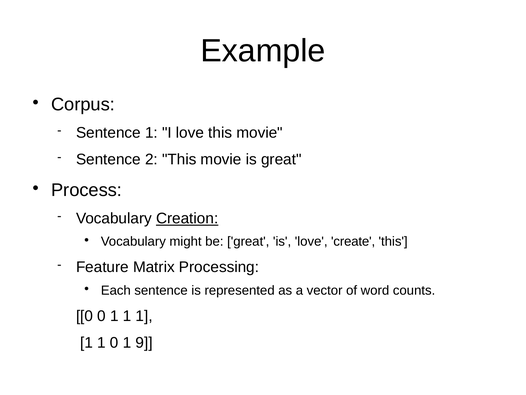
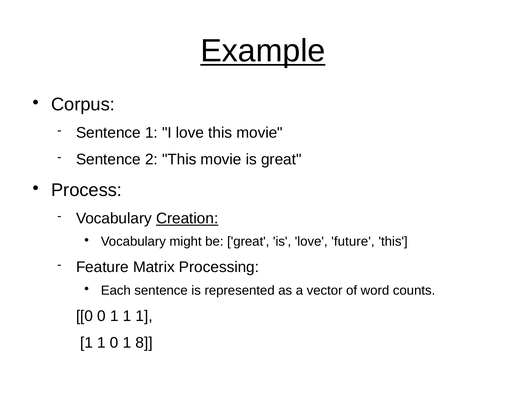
Example underline: none -> present
create: create -> future
9: 9 -> 8
